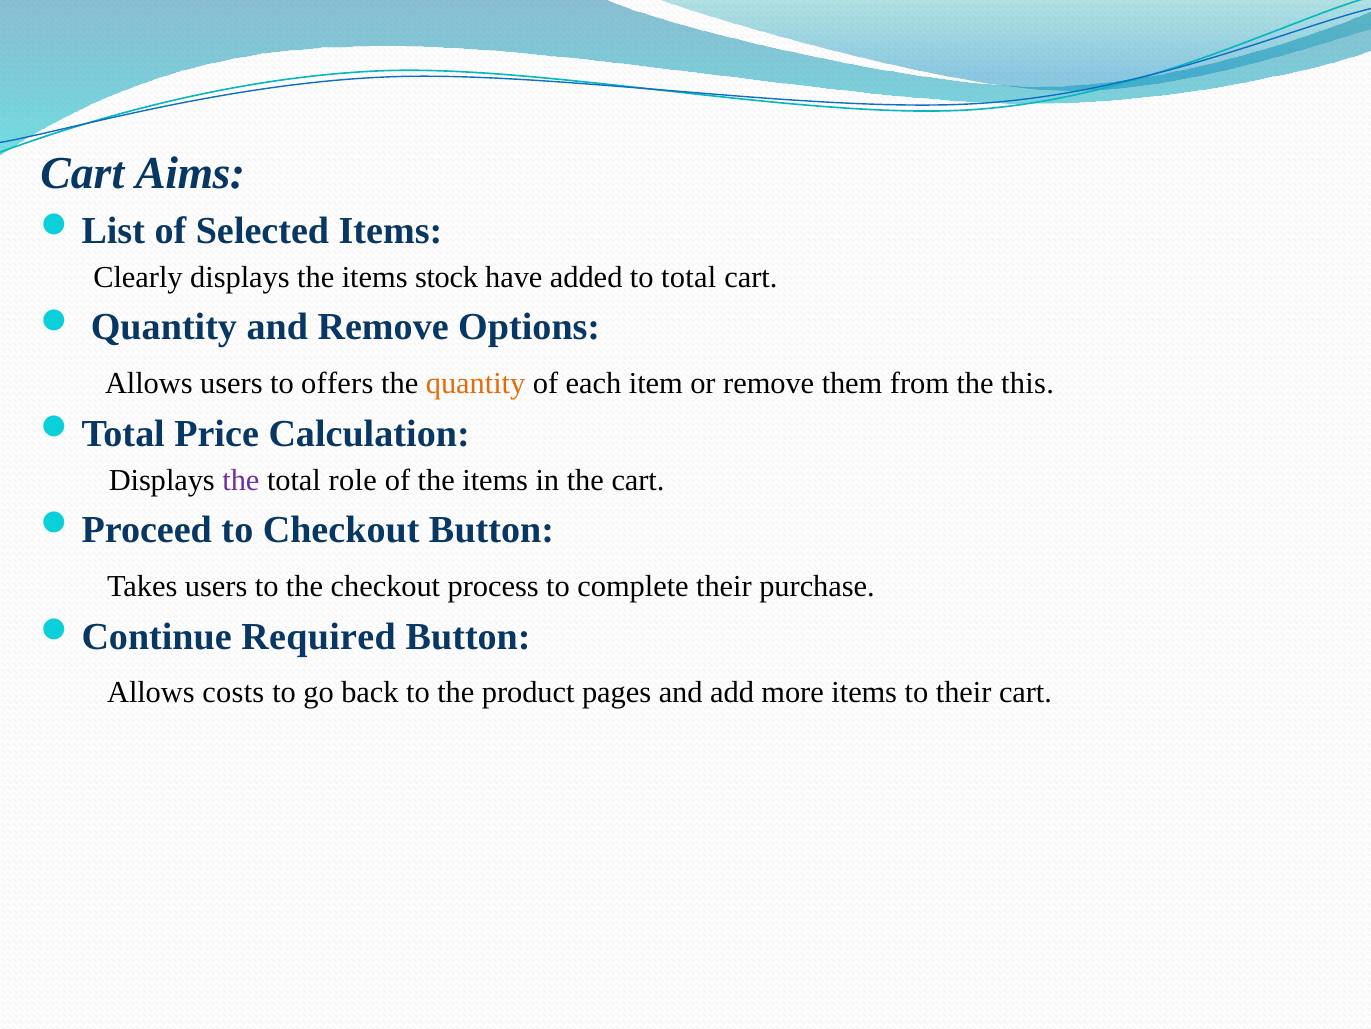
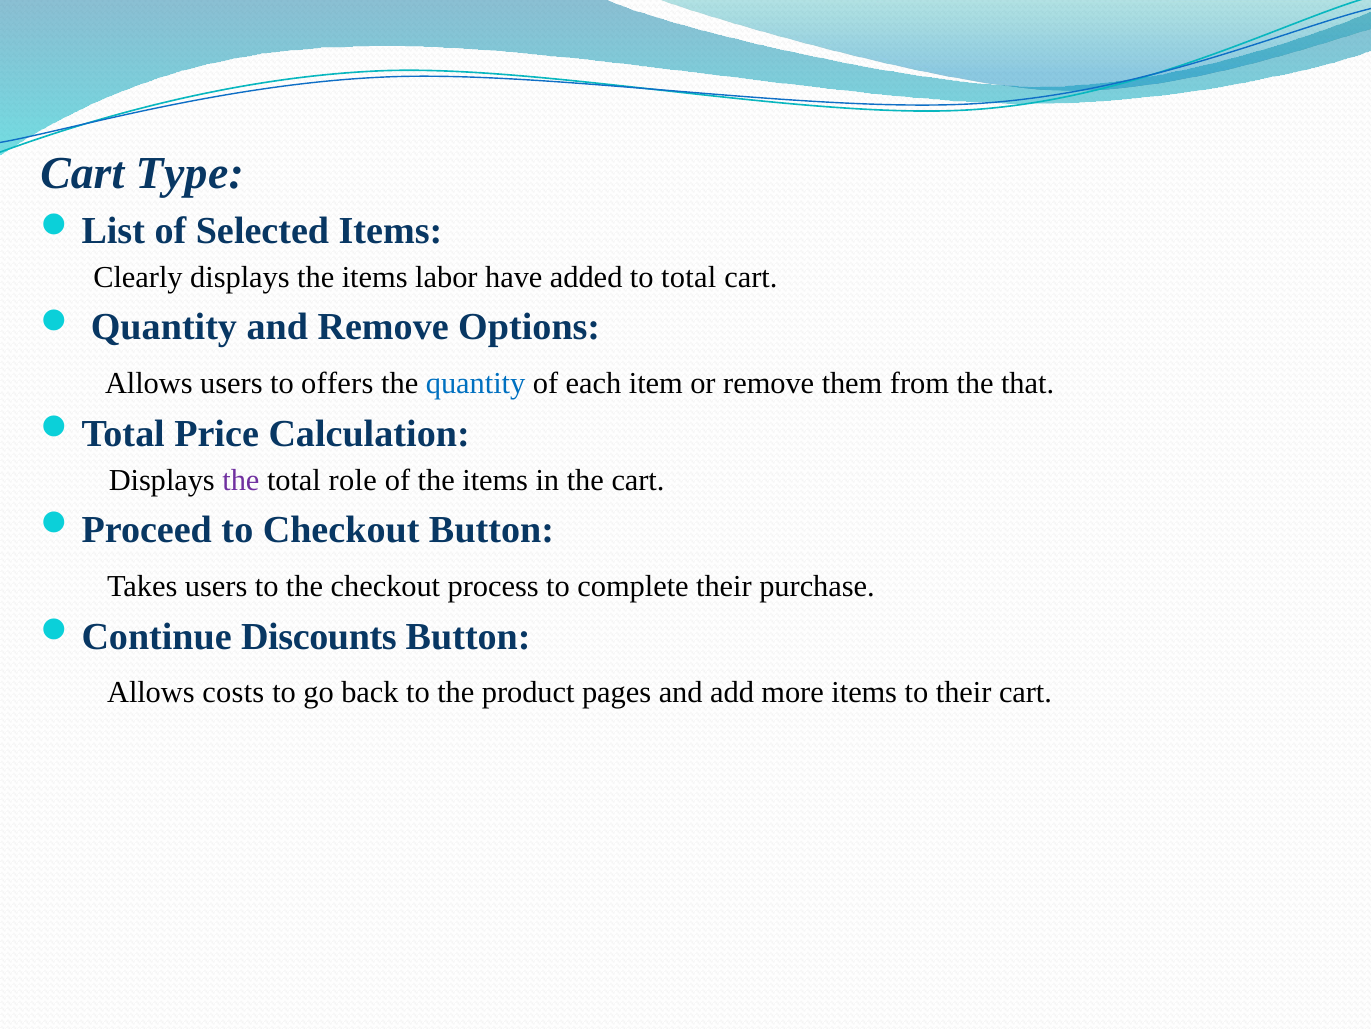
Aims: Aims -> Type
stock: stock -> labor
quantity at (476, 383) colour: orange -> blue
this: this -> that
Required: Required -> Discounts
